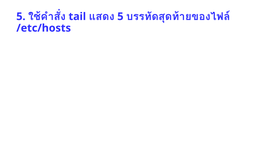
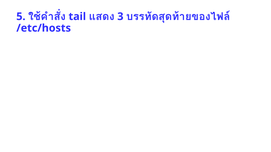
5 at (120, 17): 5 -> 3
